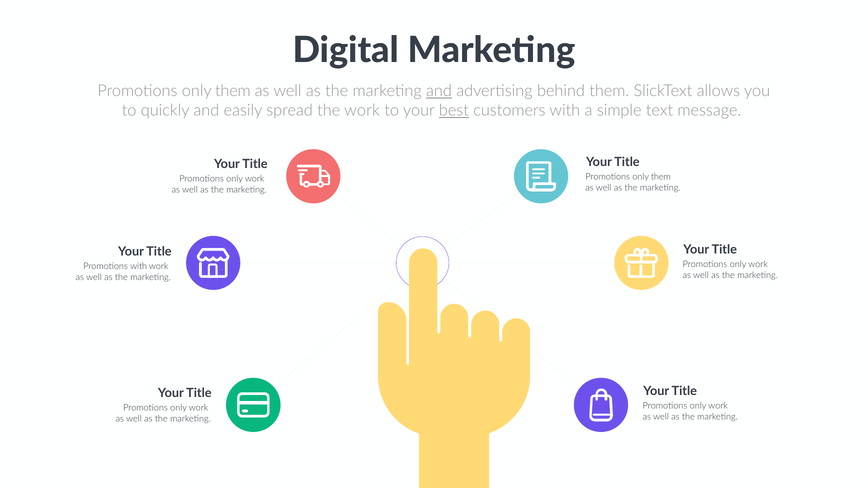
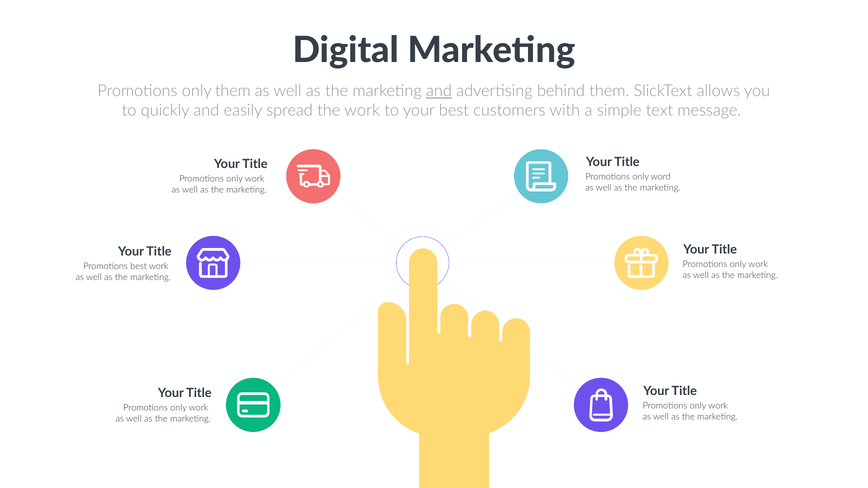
best at (454, 111) underline: present -> none
them at (661, 177): them -> word
Promotions with: with -> best
